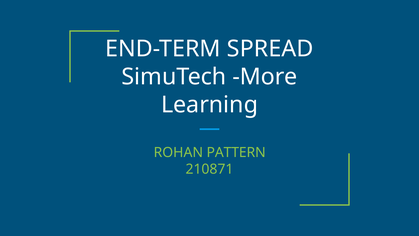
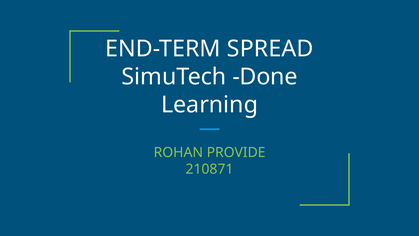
More: More -> Done
PATTERN: PATTERN -> PROVIDE
